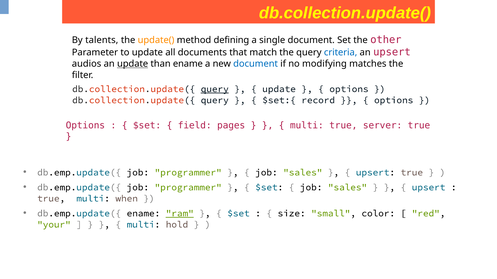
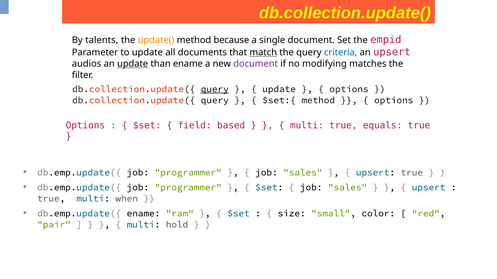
defining: defining -> because
other: other -> empid
match underline: none -> present
document at (256, 64) colour: blue -> purple
$set:{ record: record -> method
pages: pages -> based
server: server -> equals
ram underline: present -> none
your: your -> pair
